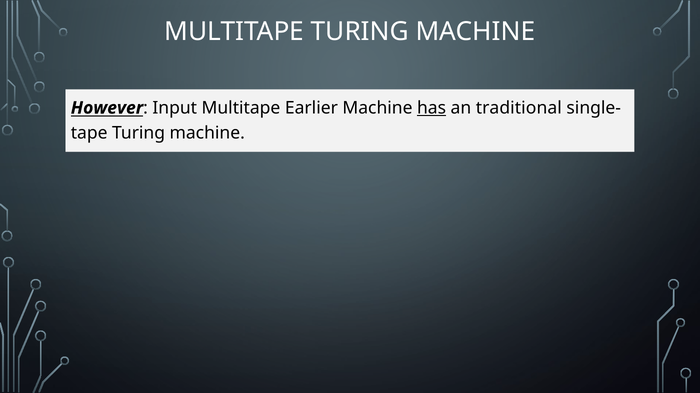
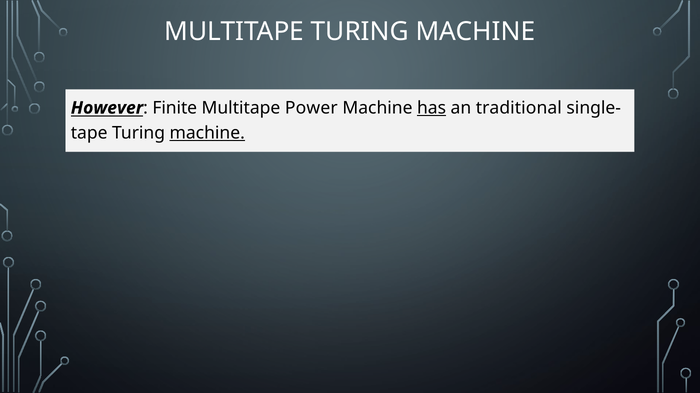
Input: Input -> Finite
Earlier: Earlier -> Power
machine at (207, 133) underline: none -> present
